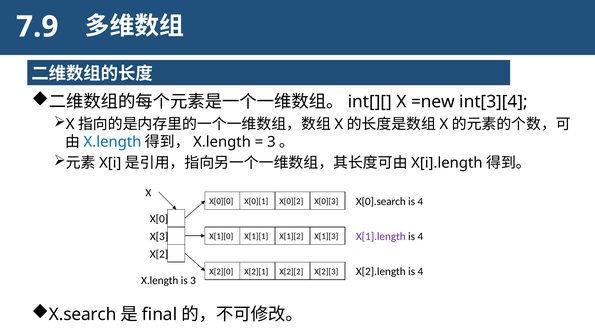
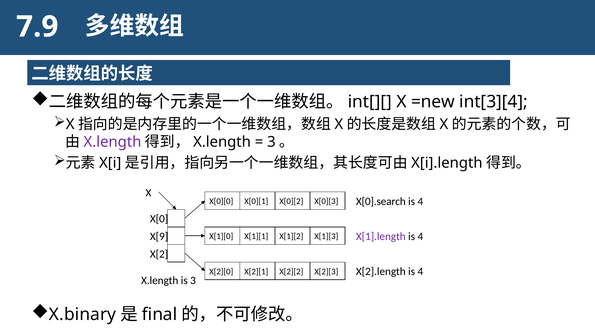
X.length at (112, 142) colour: blue -> purple
X[3: X[3 -> X[9
X.search: X.search -> X.binary
